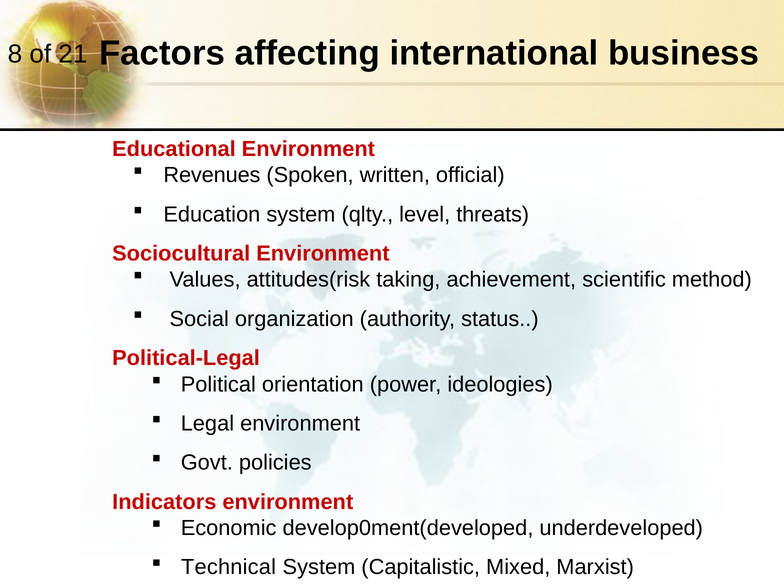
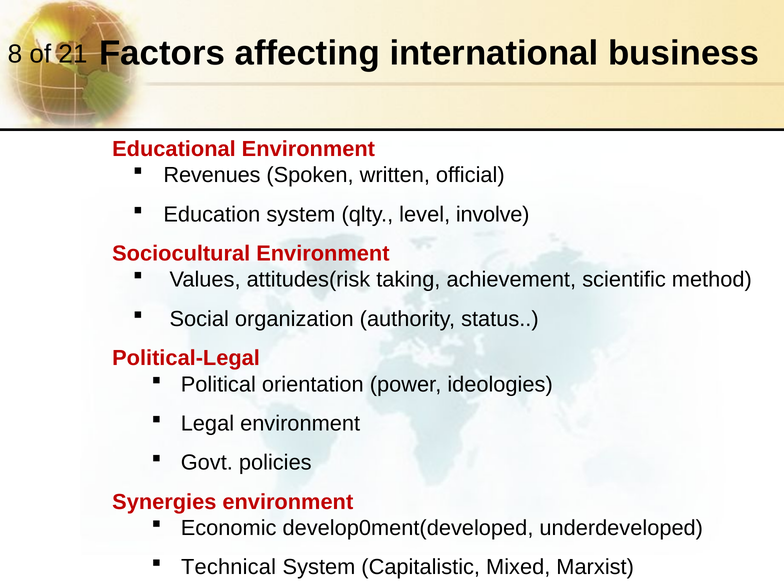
threats: threats -> involve
Indicators: Indicators -> Synergies
